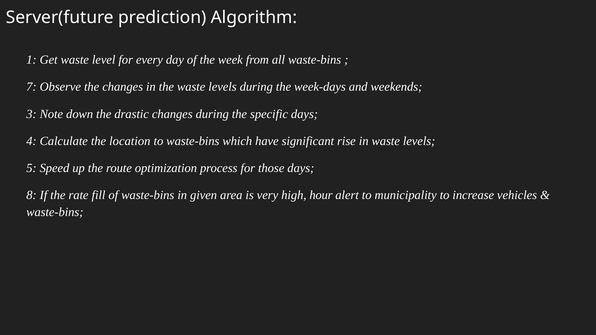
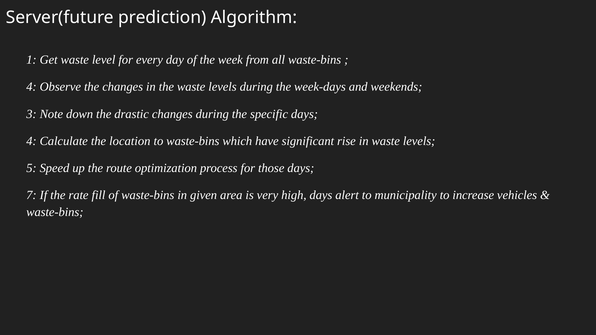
7 at (31, 87): 7 -> 4
8: 8 -> 7
high hour: hour -> days
